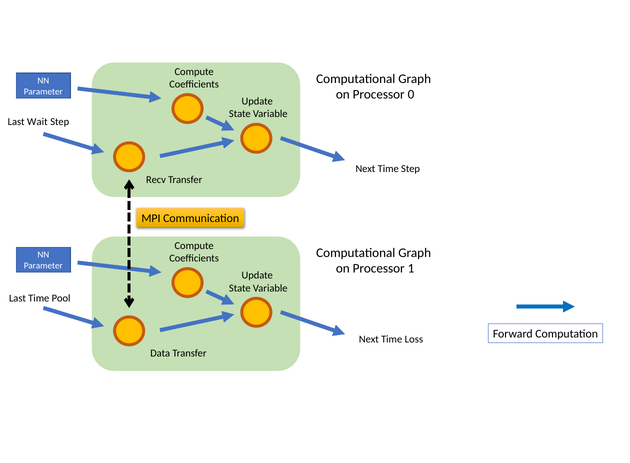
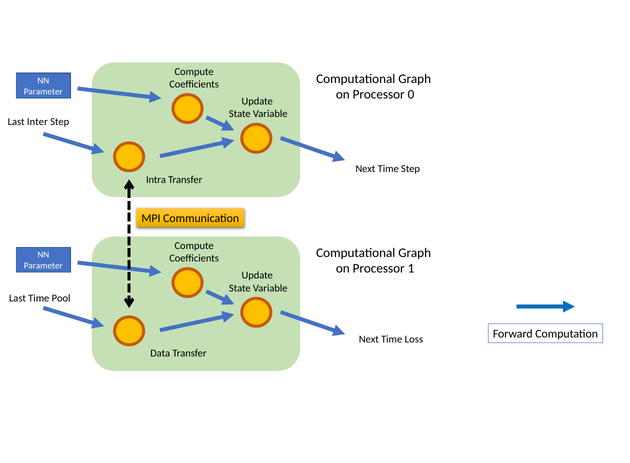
Wait: Wait -> Inter
Recv: Recv -> Intra
